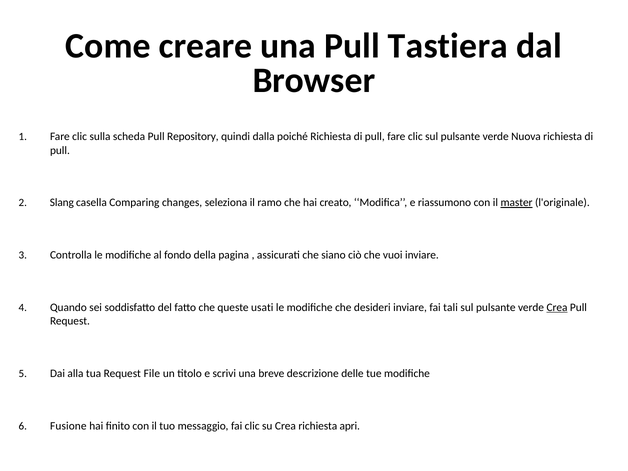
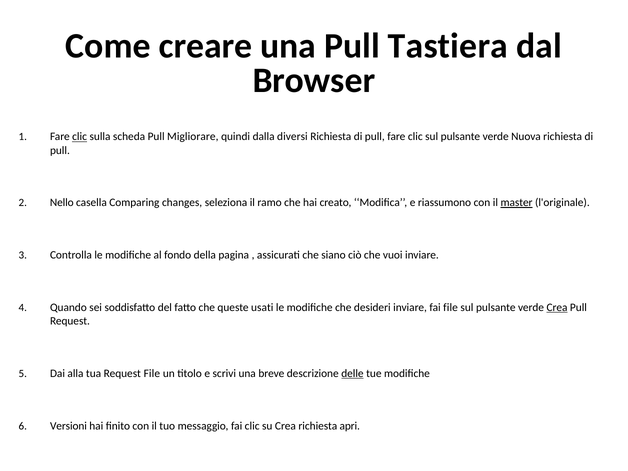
clic at (80, 137) underline: none -> present
Repository: Repository -> Migliorare
poiché: poiché -> diversi
Slang: Slang -> Nello
fai tali: tali -> file
delle underline: none -> present
Fusione: Fusione -> Versioni
